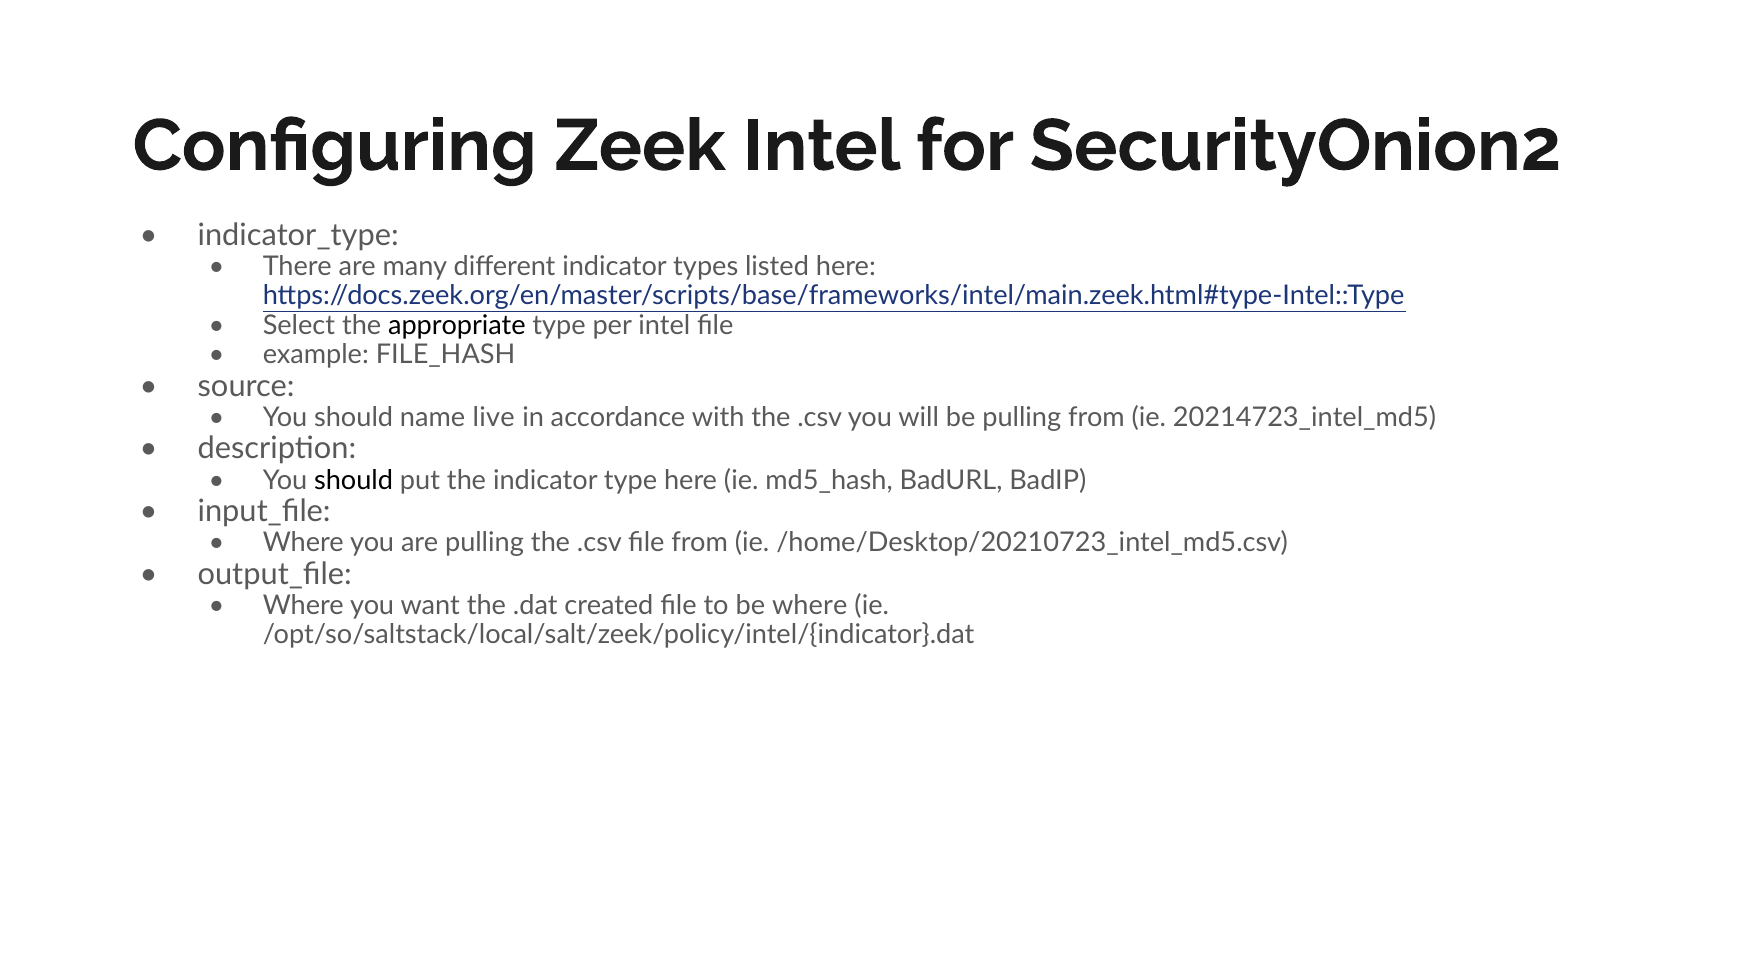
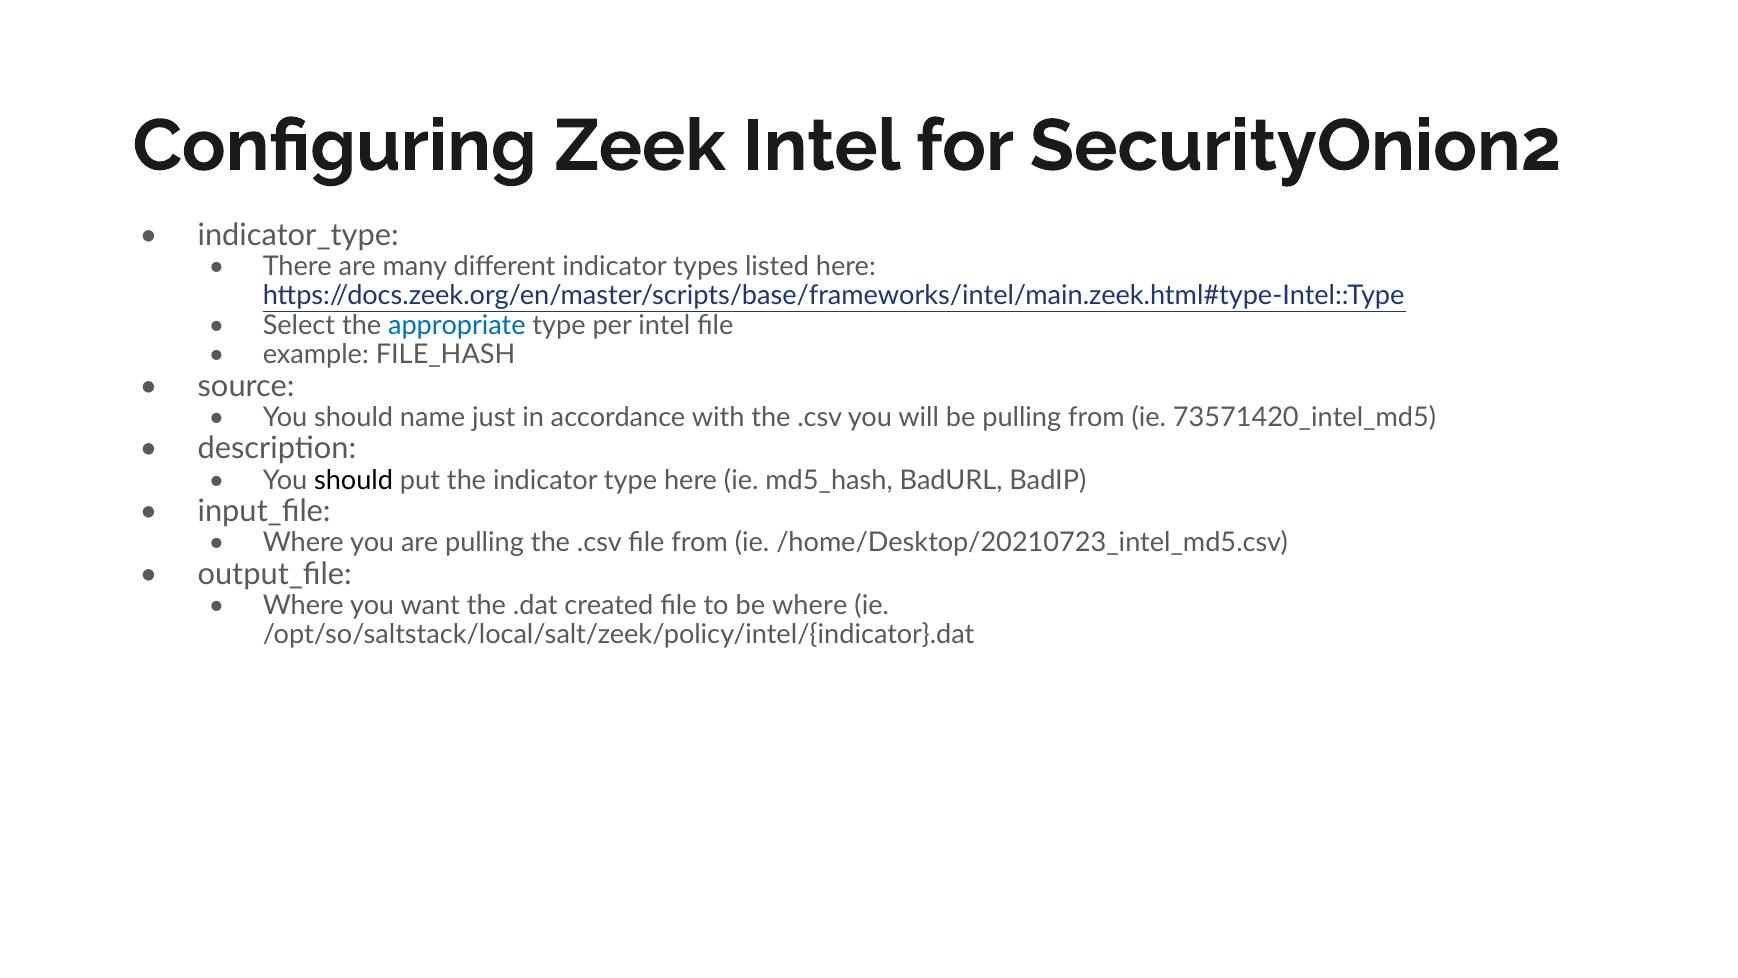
appropriate colour: black -> blue
live: live -> just
20214723_intel_md5: 20214723_intel_md5 -> 73571420_intel_md5
